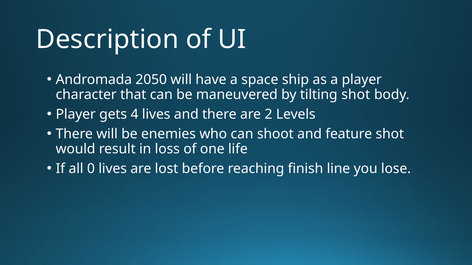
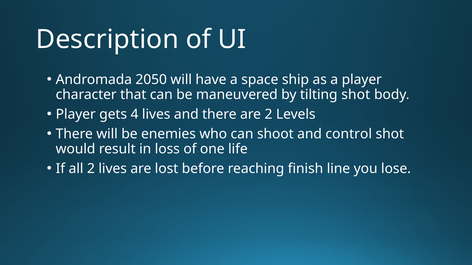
feature: feature -> control
all 0: 0 -> 2
